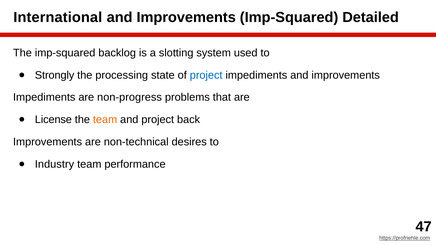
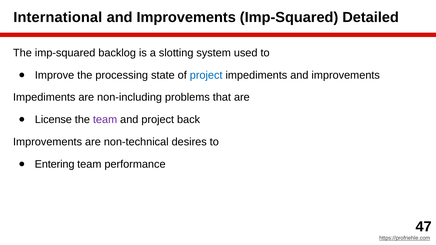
Strongly: Strongly -> Improve
non-progress: non-progress -> non-including
team at (105, 120) colour: orange -> purple
Industry: Industry -> Entering
